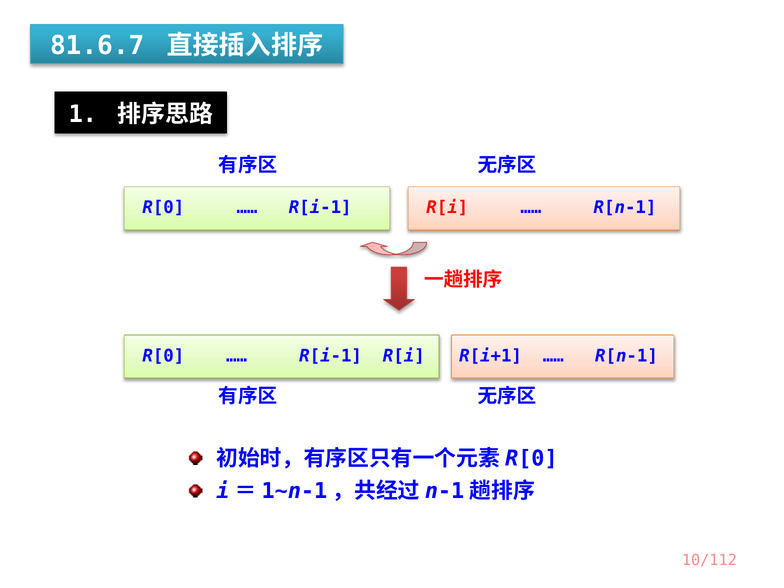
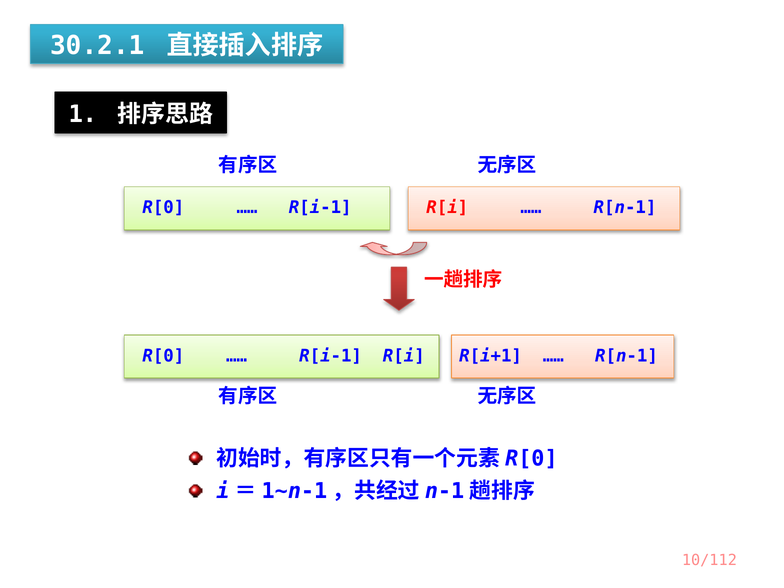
81.6.7: 81.6.7 -> 30.2.1
